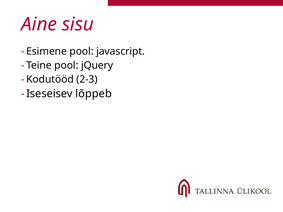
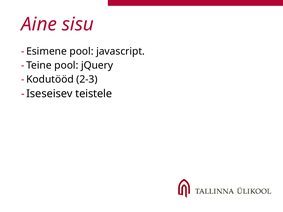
lõppeb: lõppeb -> teistele
